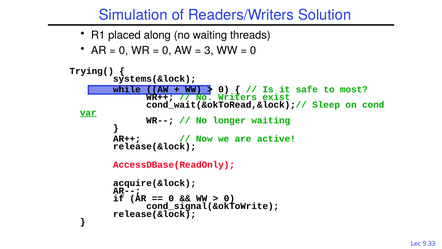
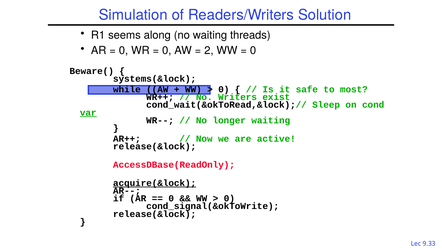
placed: placed -> seems
3: 3 -> 2
Trying(: Trying( -> Beware(
acquire(&lock underline: none -> present
